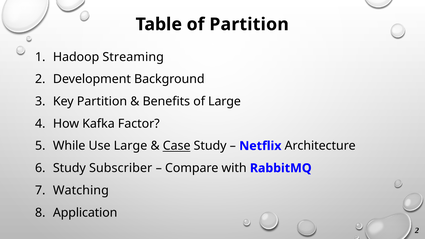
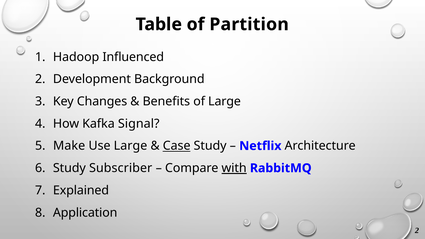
Streaming: Streaming -> Influenced
Key Partition: Partition -> Changes
Factor: Factor -> Signal
While: While -> Make
with underline: none -> present
Watching: Watching -> Explained
